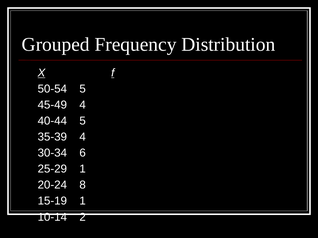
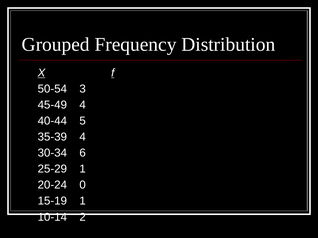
50-54 5: 5 -> 3
8: 8 -> 0
